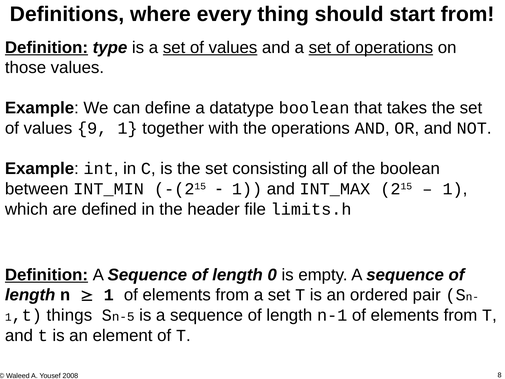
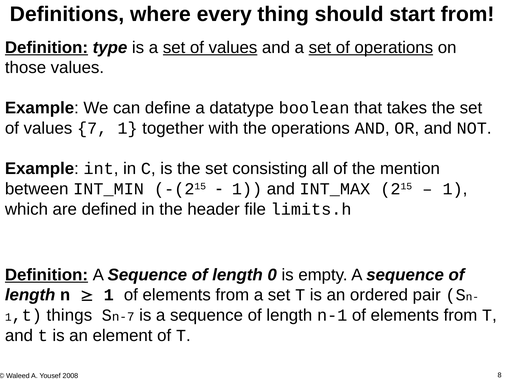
9: 9 -> 7
the boolean: boolean -> mention
n-5: n-5 -> n-7
